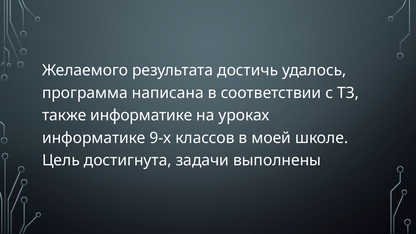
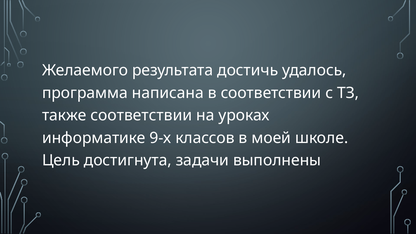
также информатике: информатике -> соответствии
